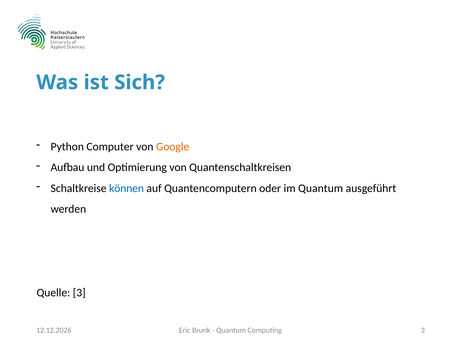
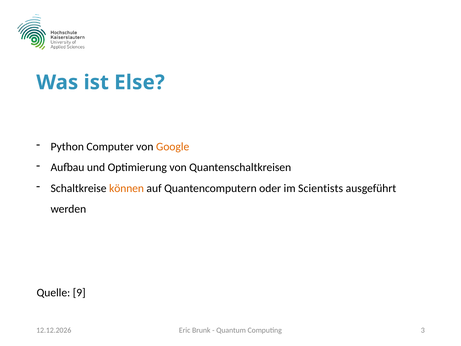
Sich: Sich -> Else
können colour: blue -> orange
im Quantum: Quantum -> Scientists
Quelle 3: 3 -> 9
